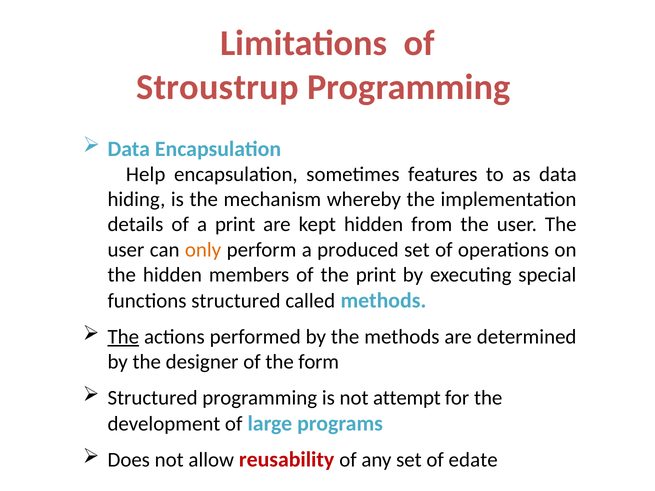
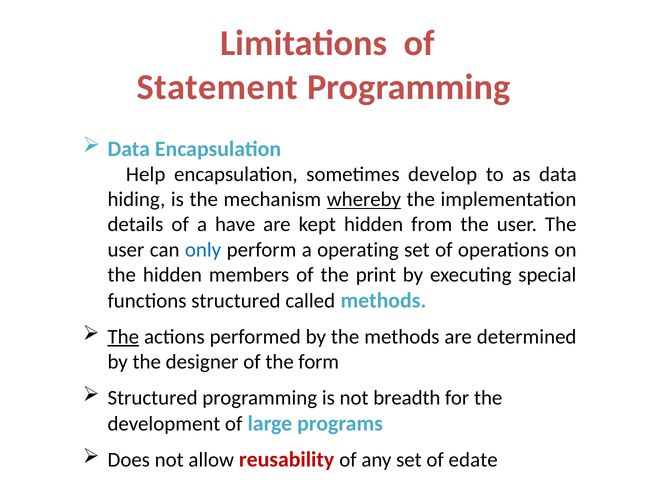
Stroustrup: Stroustrup -> Statement
features: features -> develop
whereby underline: none -> present
a print: print -> have
only colour: orange -> blue
produced: produced -> operating
attempt: attempt -> breadth
